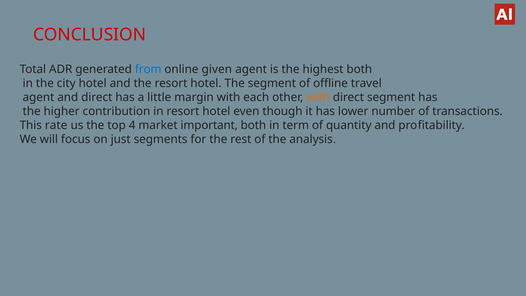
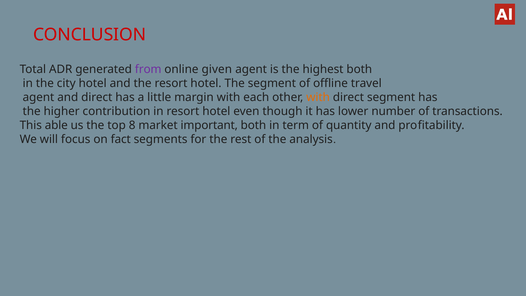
from colour: blue -> purple
rate: rate -> able
4: 4 -> 8
just: just -> fact
